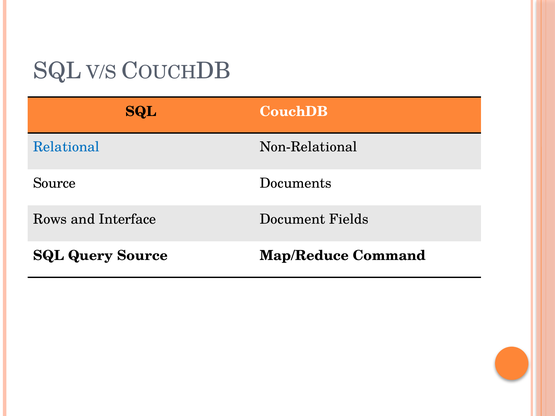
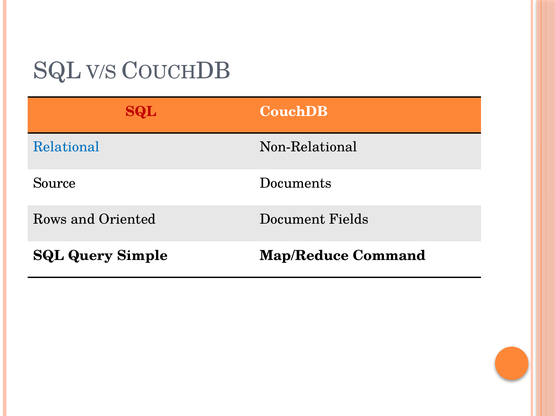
SQL at (141, 112) colour: black -> red
Interface: Interface -> Oriented
Query Source: Source -> Simple
